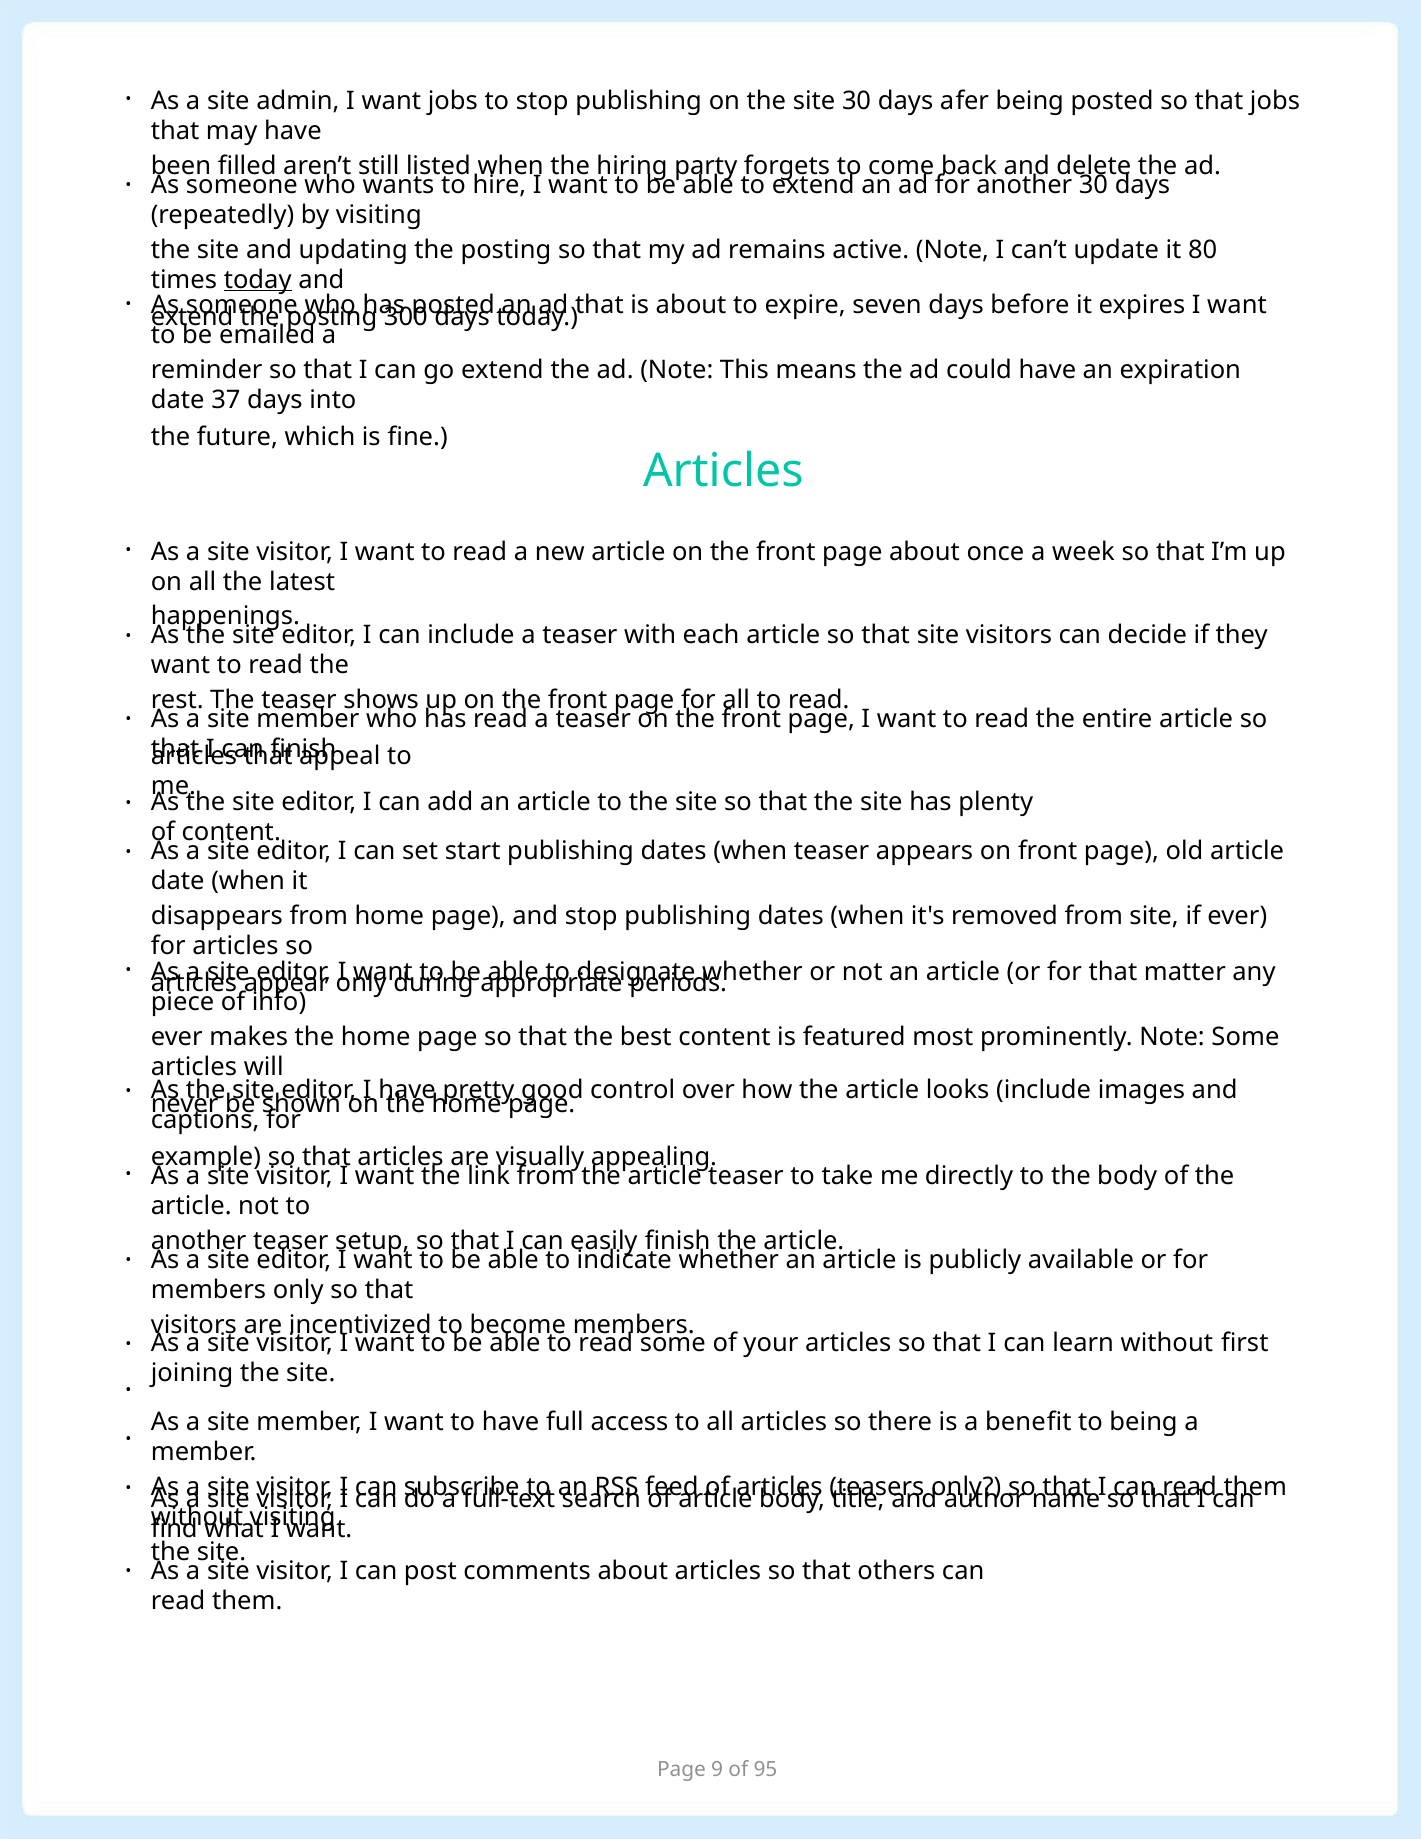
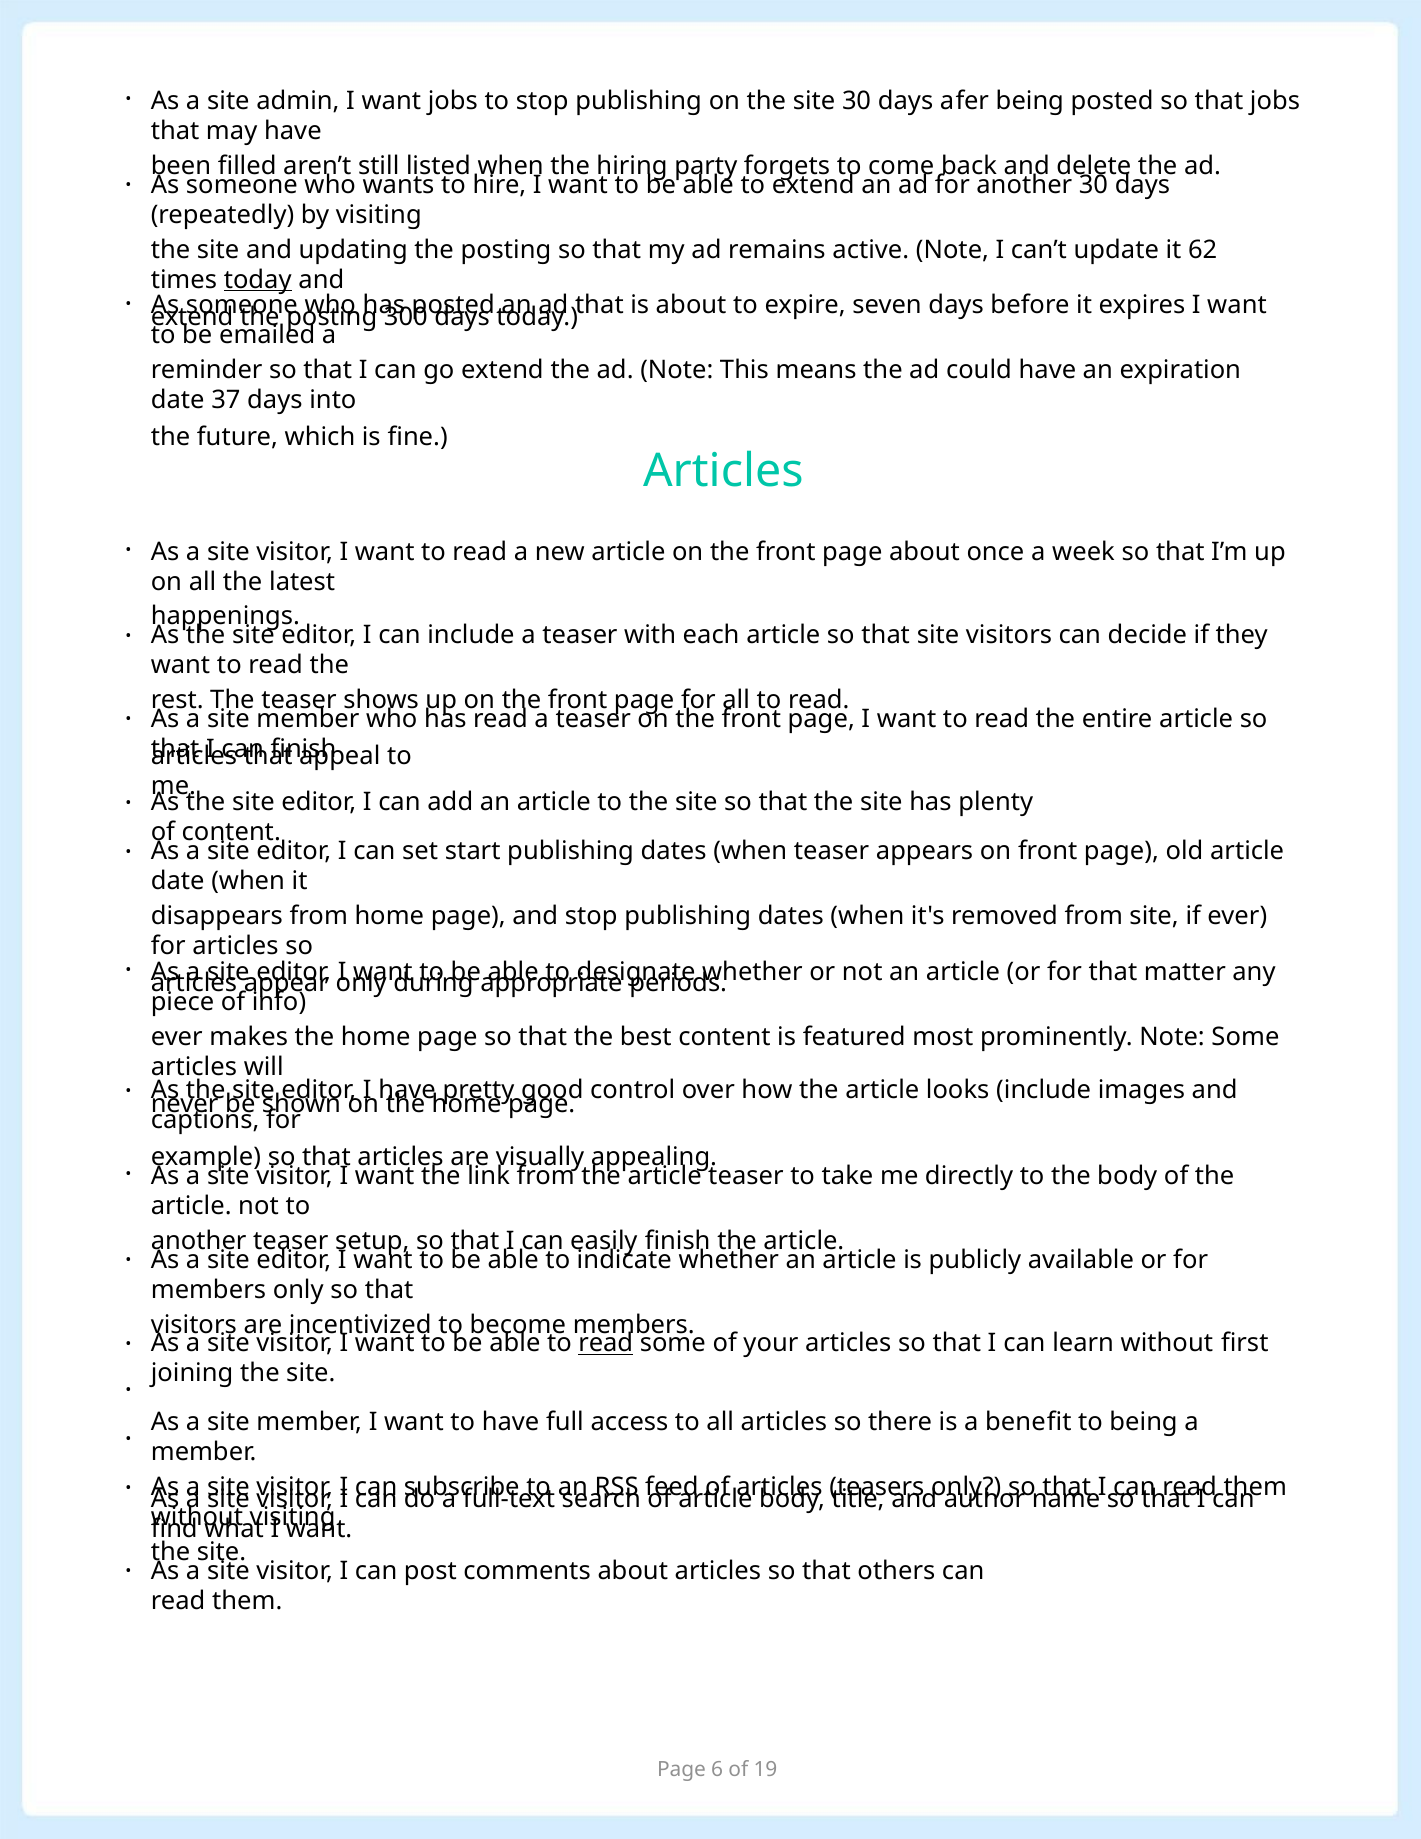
80: 80 -> 62
read at (606, 1343) underline: none -> present
9: 9 -> 6
95: 95 -> 19
